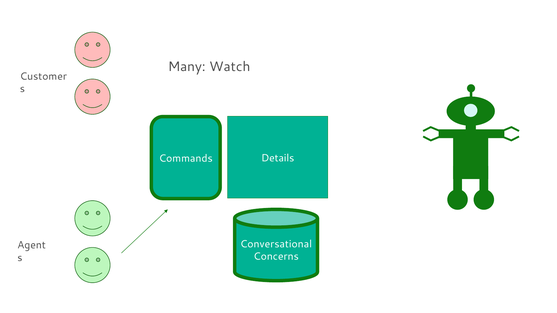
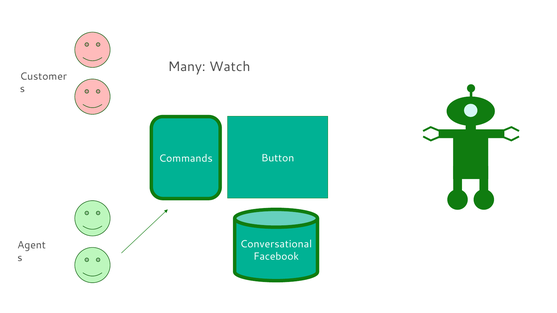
Details: Details -> Button
Concerns: Concerns -> Facebook
